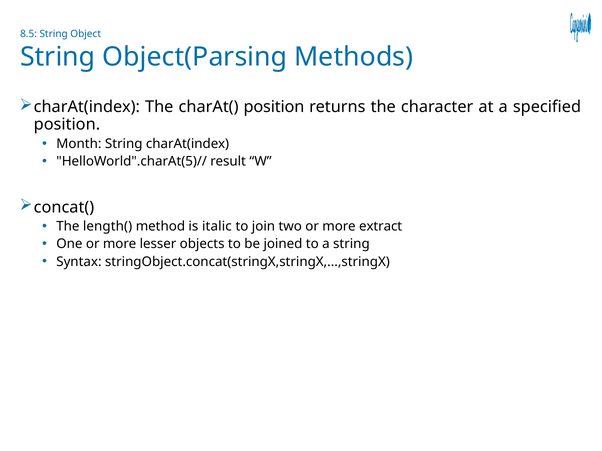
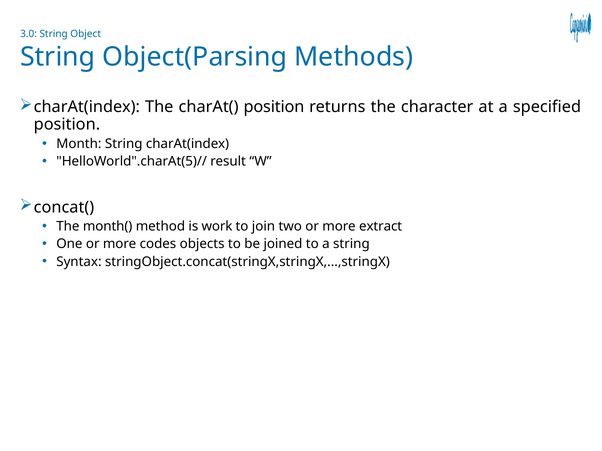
8.5: 8.5 -> 3.0
length(: length( -> month(
italic: italic -> work
lesser: lesser -> codes
